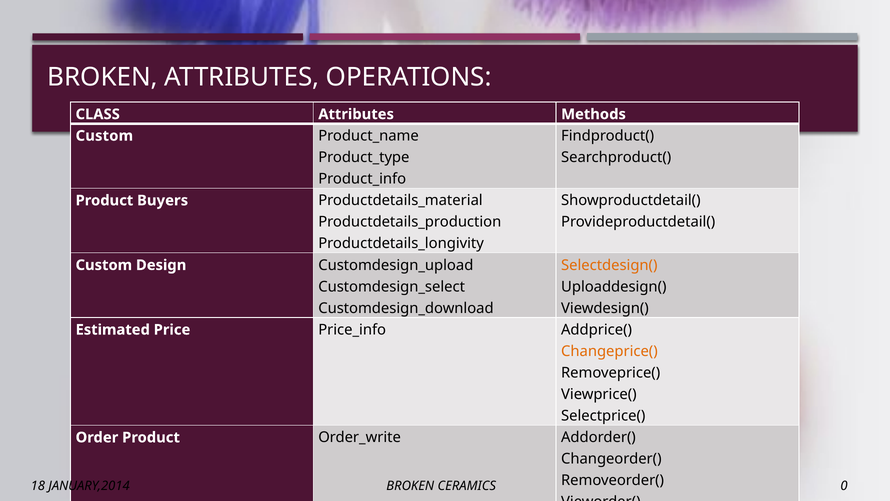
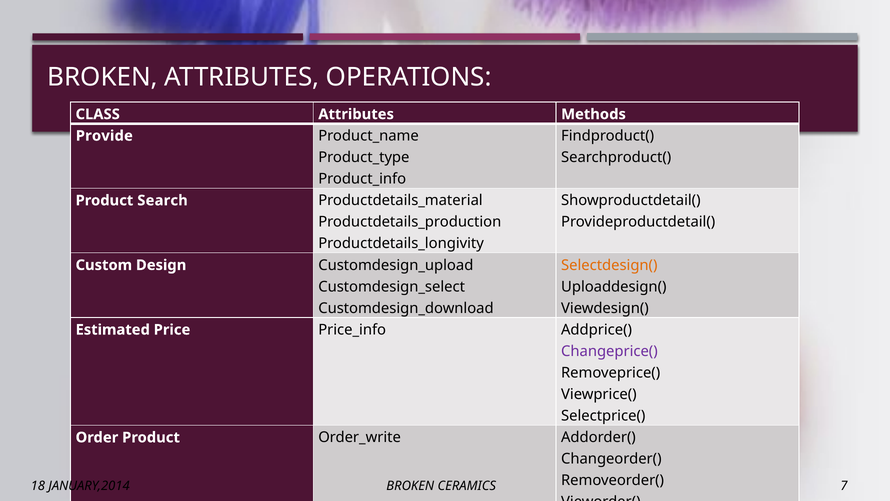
Custom at (104, 136): Custom -> Provide
Buyers: Buyers -> Search
Changeprice( colour: orange -> purple
0: 0 -> 7
